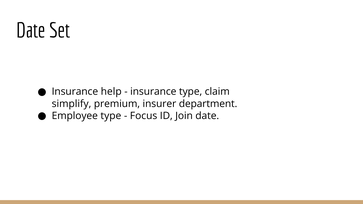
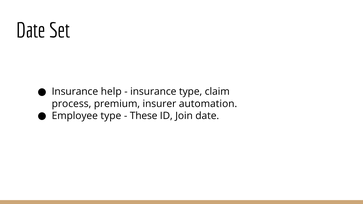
simplify: simplify -> process
department: department -> automation
Focus: Focus -> These
